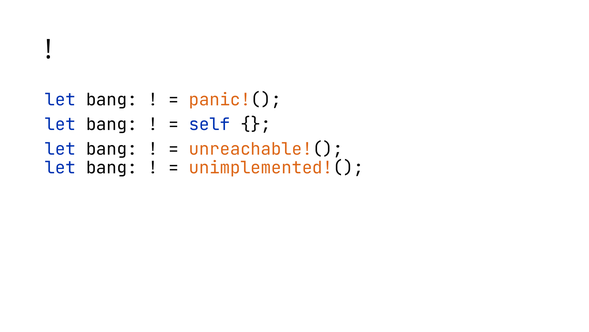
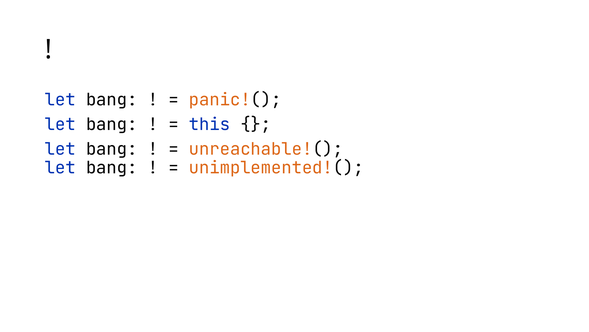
self: self -> this
